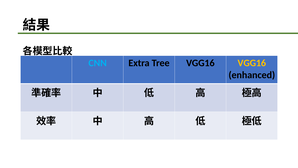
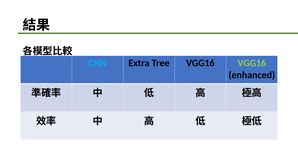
VGG16 at (252, 63) colour: yellow -> light green
